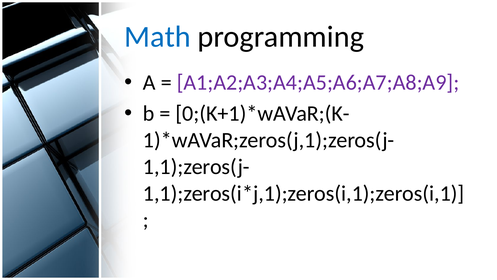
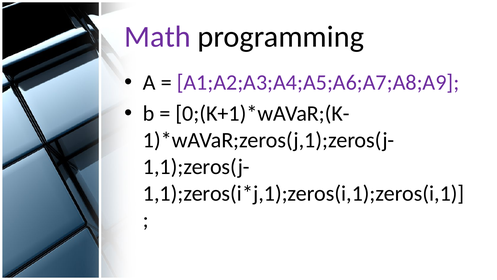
Math colour: blue -> purple
